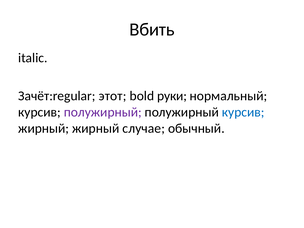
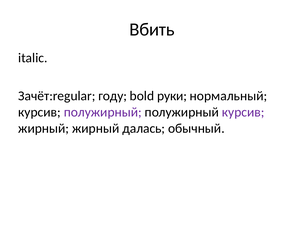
этот: этот -> году
курсив at (243, 112) colour: blue -> purple
случае: случае -> далась
